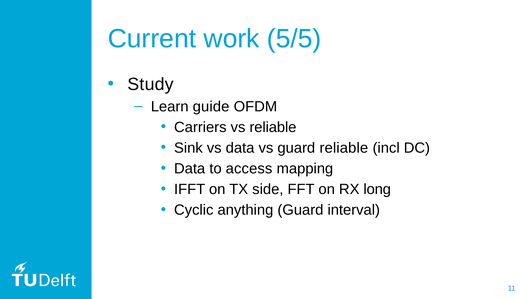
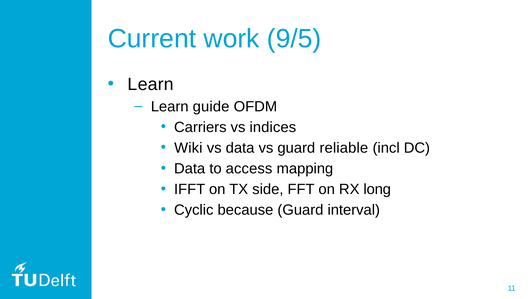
5/5: 5/5 -> 9/5
Study at (151, 84): Study -> Learn
vs reliable: reliable -> indices
Sink: Sink -> Wiki
anything: anything -> because
